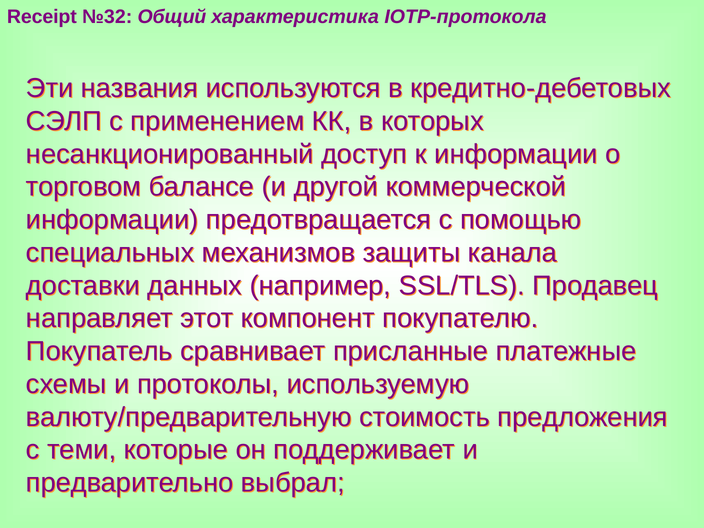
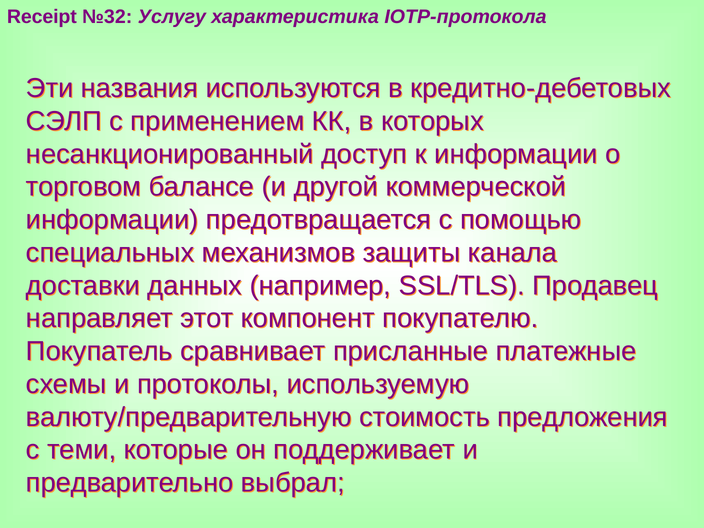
Общий: Общий -> Услугу
